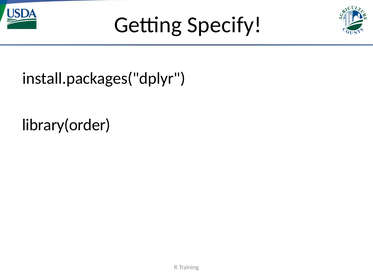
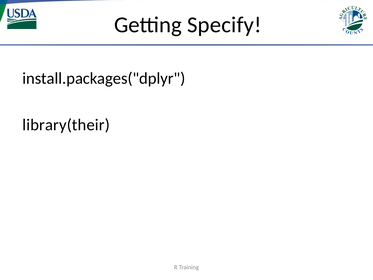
library(order: library(order -> library(their
